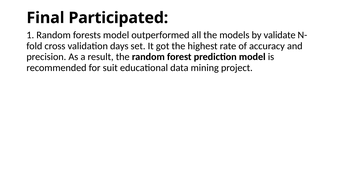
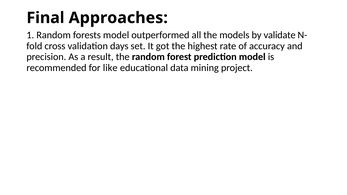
Participated: Participated -> Approaches
suit: suit -> like
